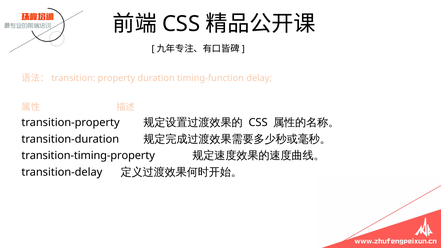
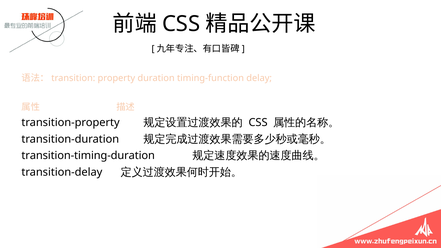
transition-timing-property: transition-timing-property -> transition-timing-duration
